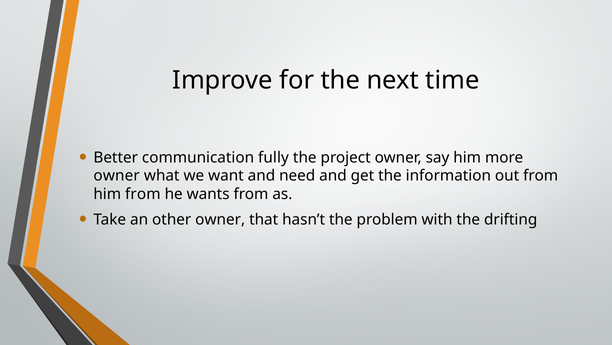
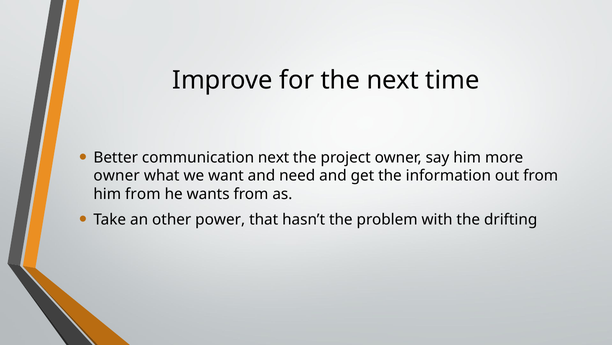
communication fully: fully -> next
other owner: owner -> power
